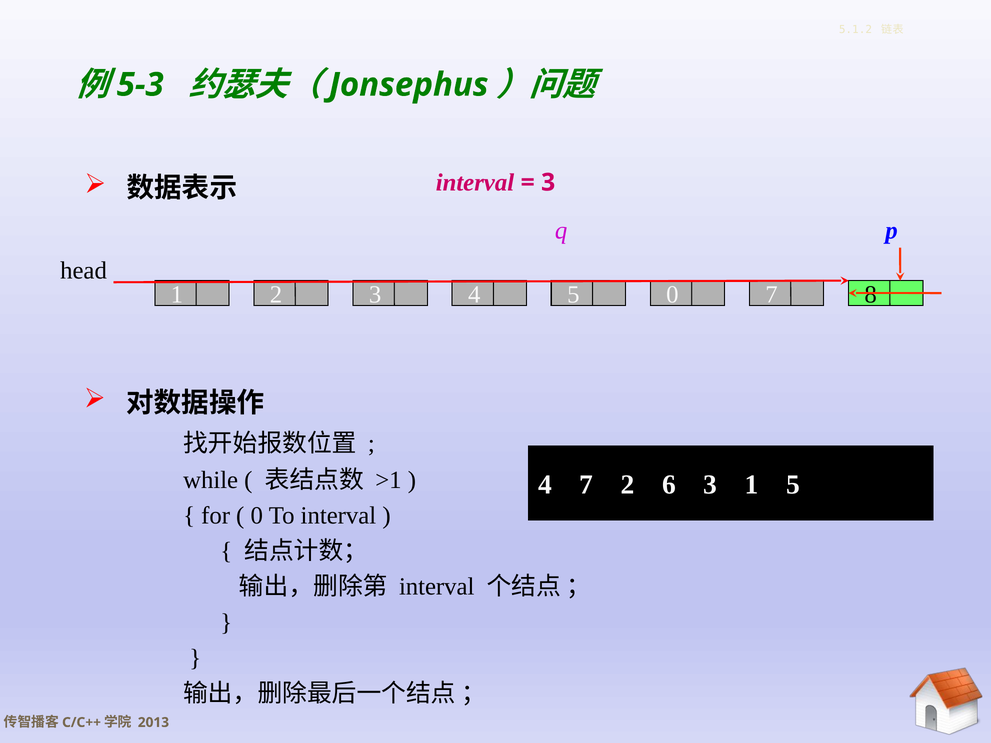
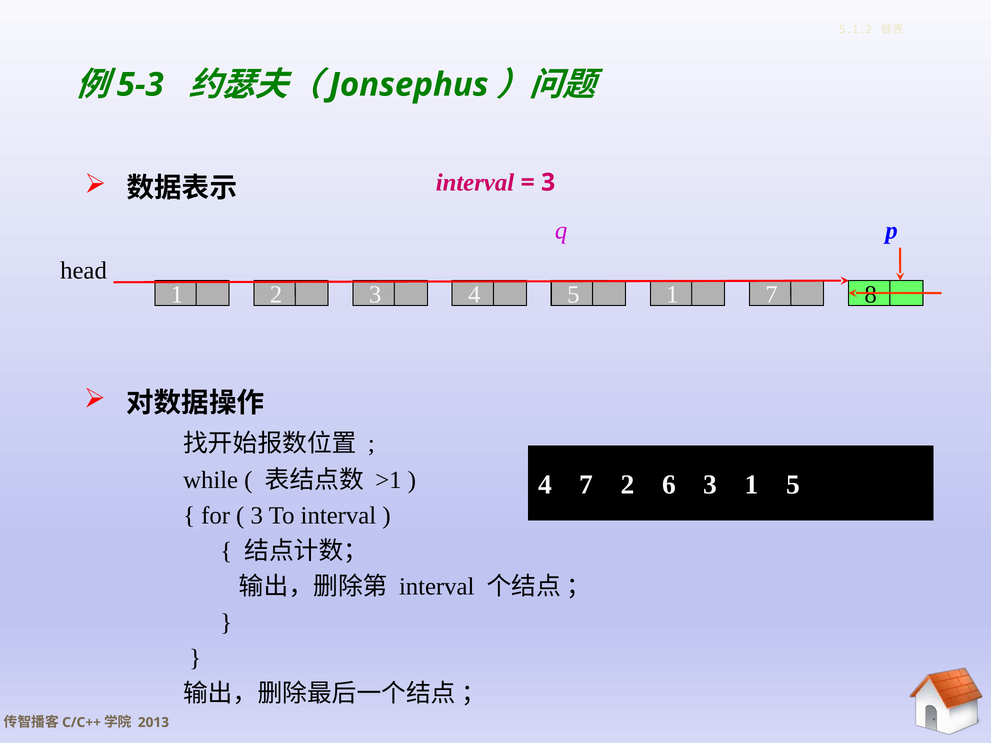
5 0: 0 -> 1
0 at (257, 516): 0 -> 3
